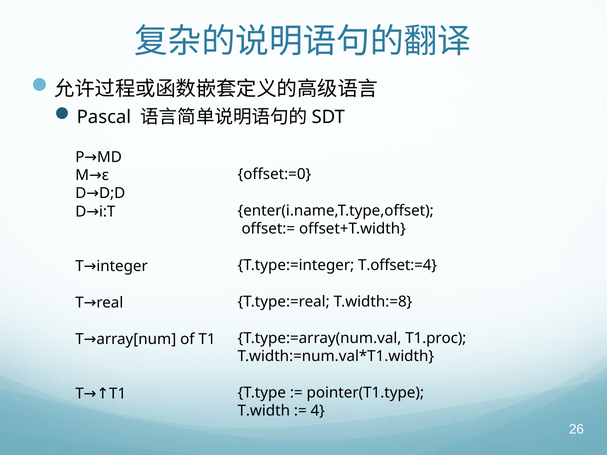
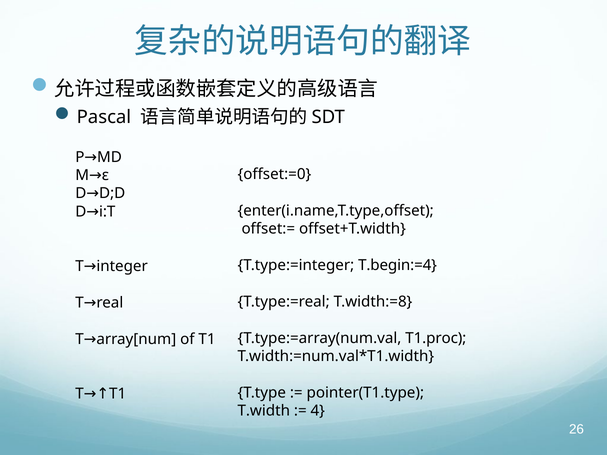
T.offset:=4: T.offset:=4 -> T.begin:=4
